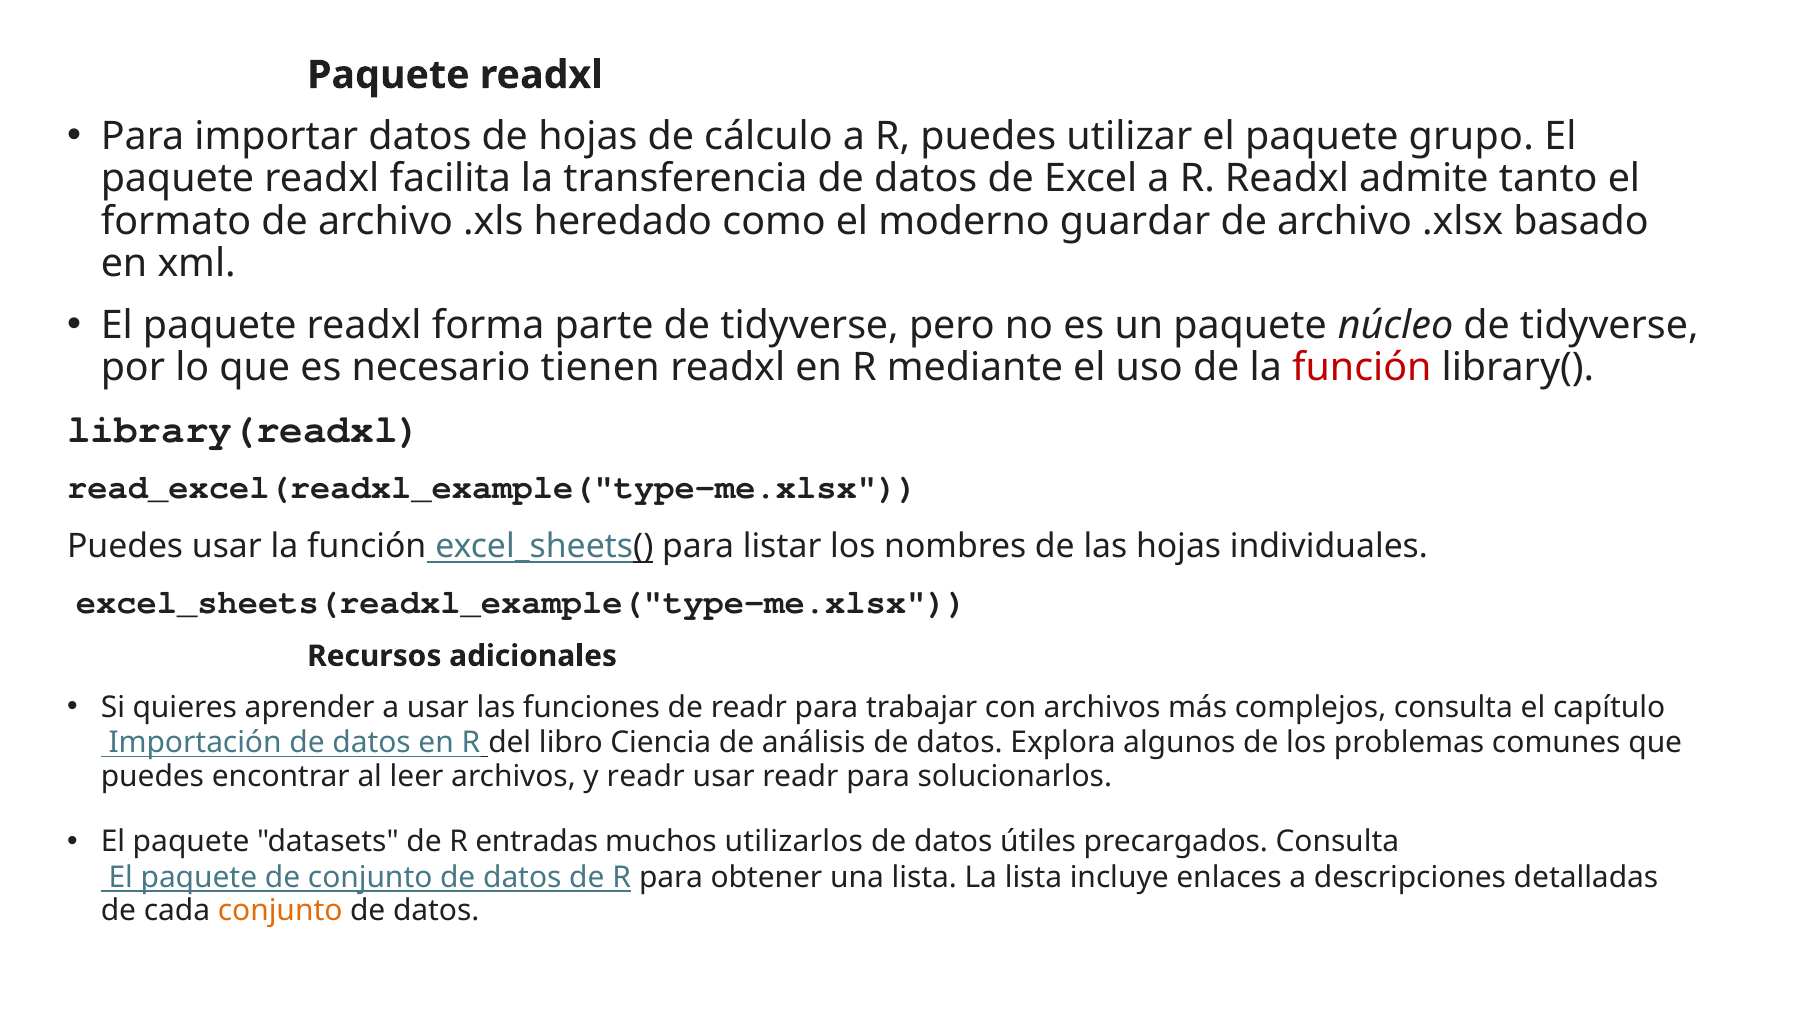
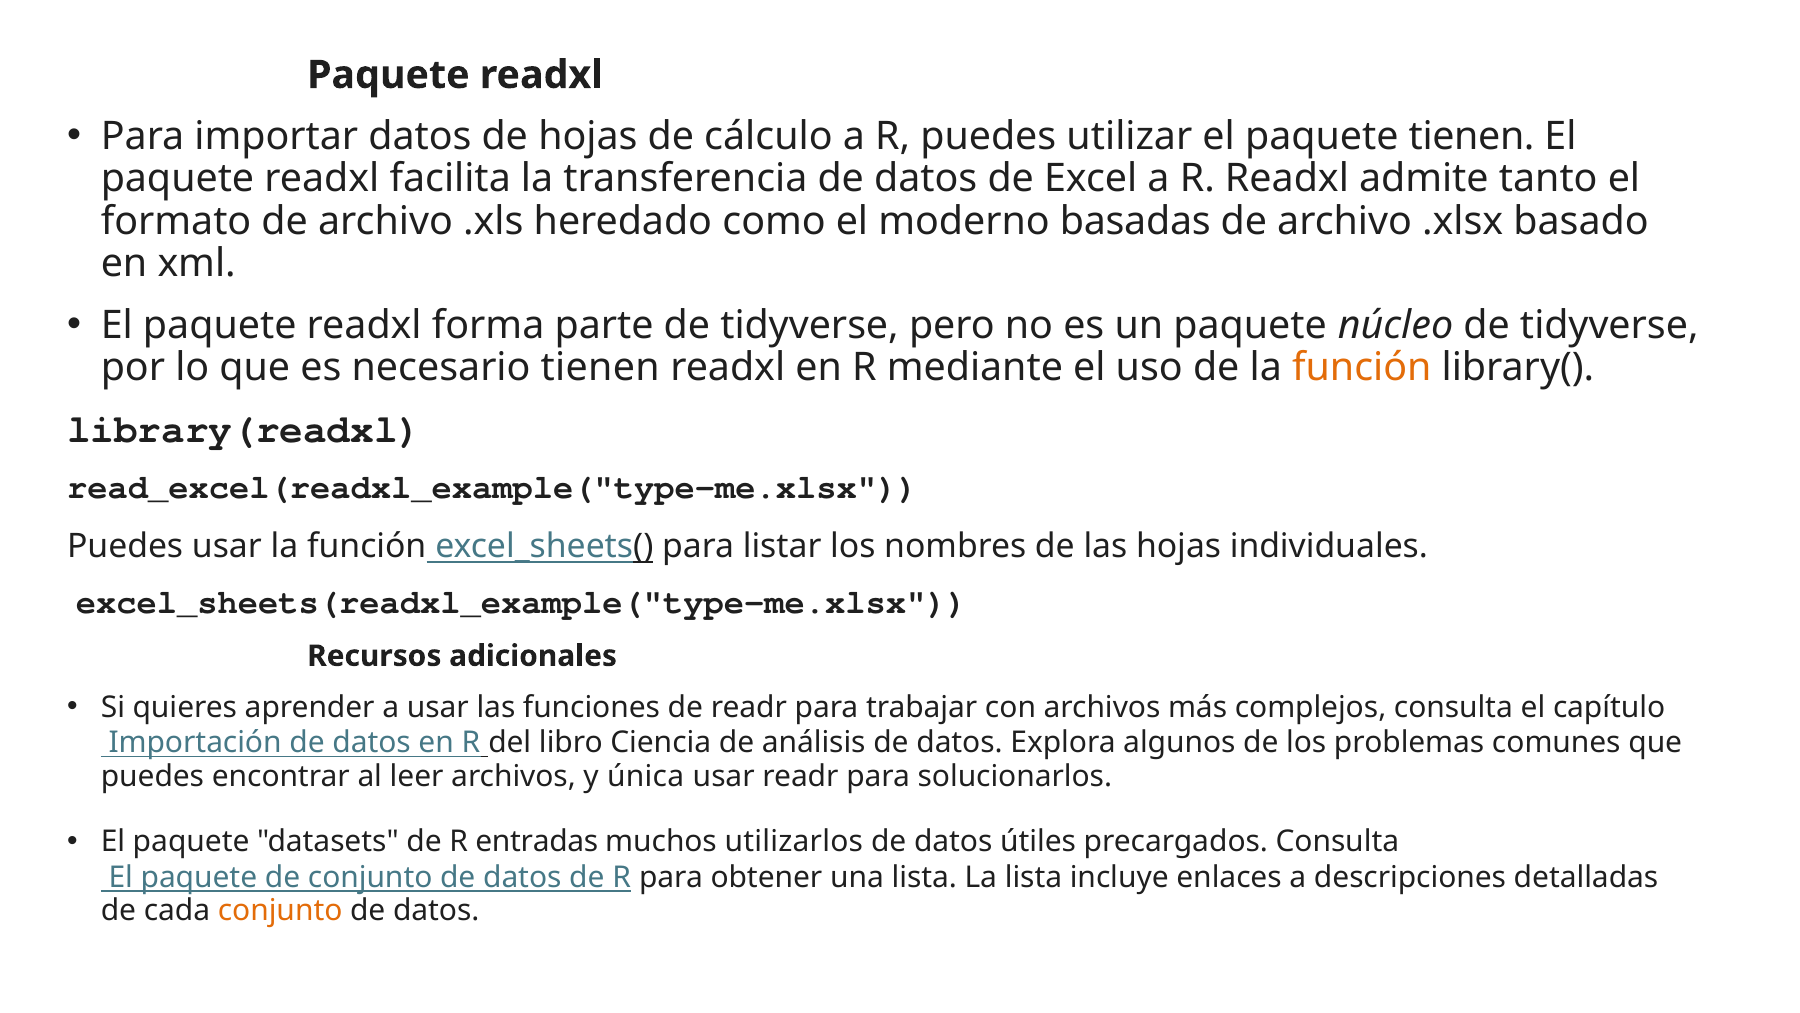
paquete grupo: grupo -> tienen
guardar: guardar -> basadas
función at (1362, 368) colour: red -> orange
y readr: readr -> única
